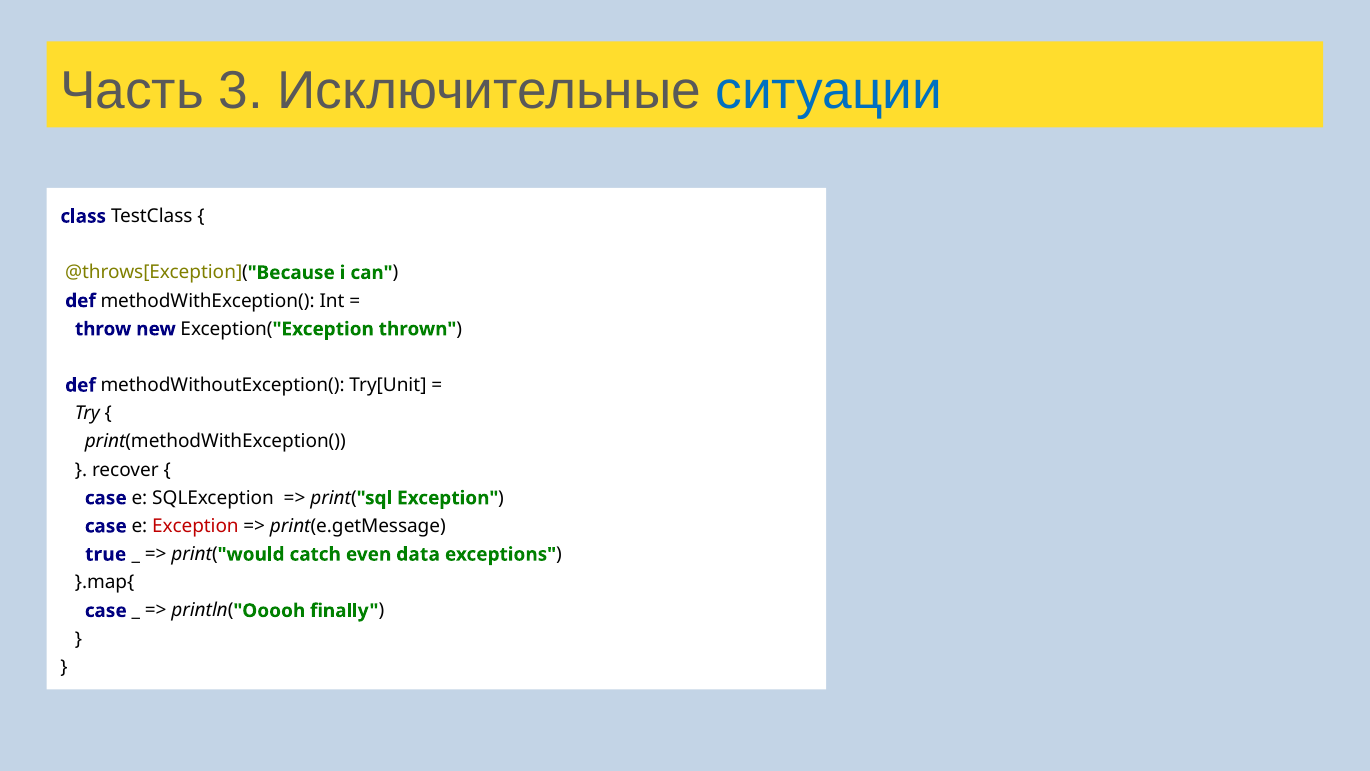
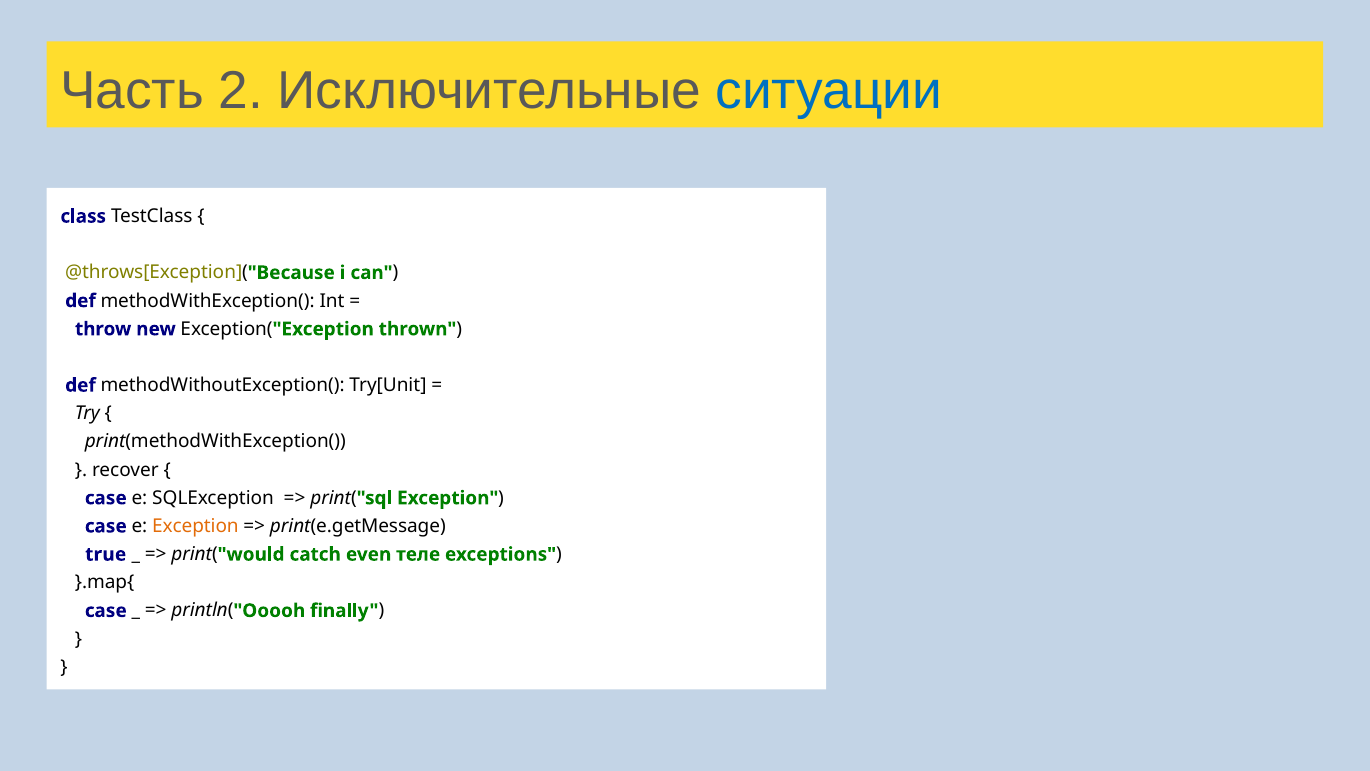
3: 3 -> 2
Exception at (195, 526) colour: red -> orange
data: data -> теле
